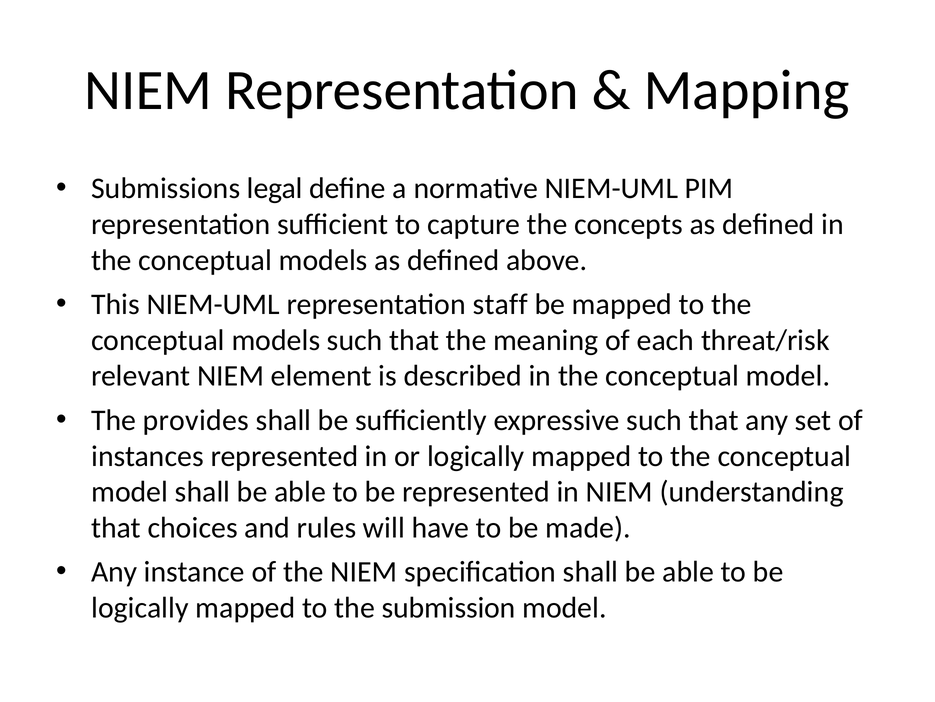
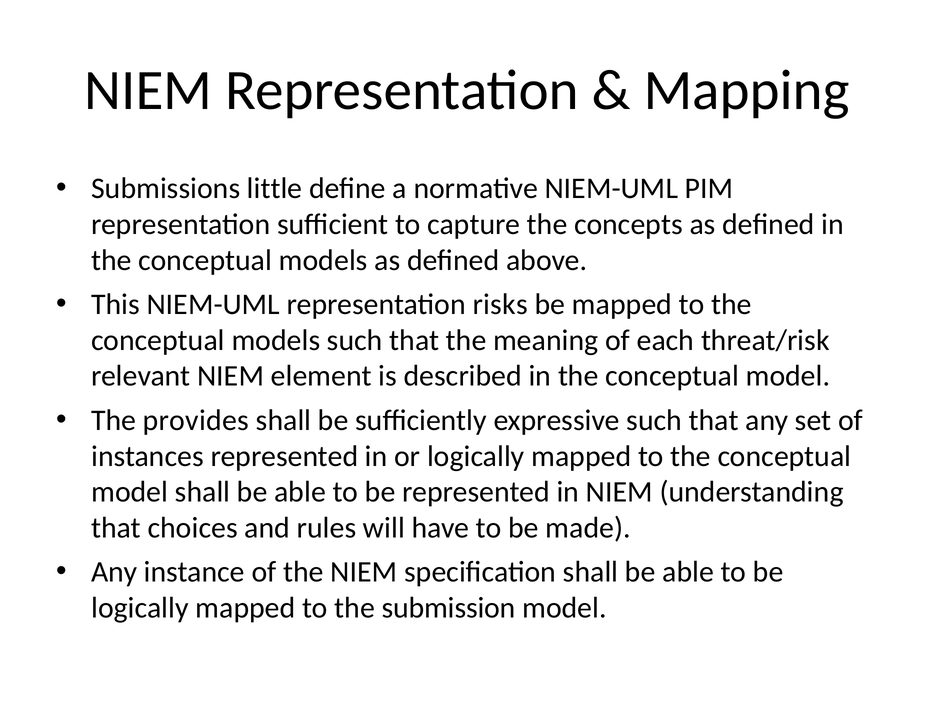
legal: legal -> little
staff: staff -> risks
